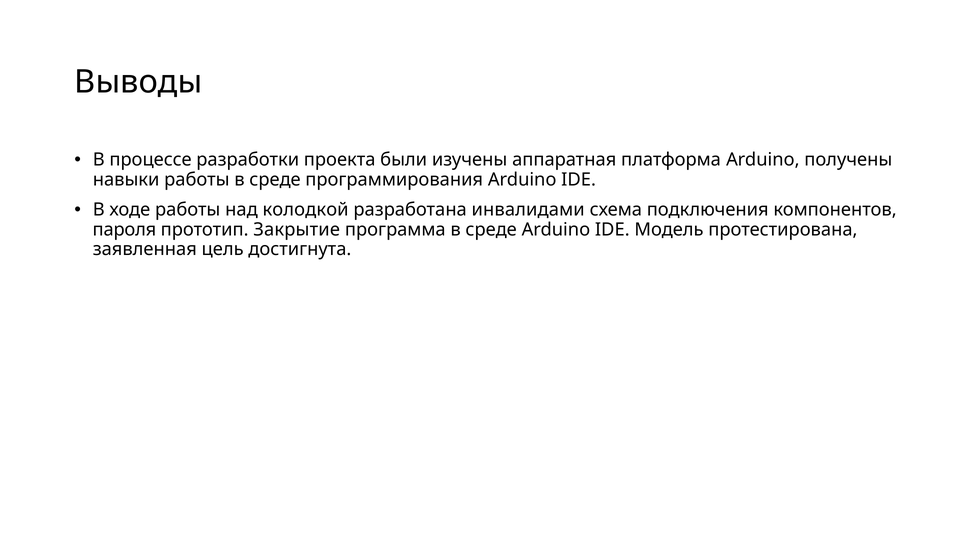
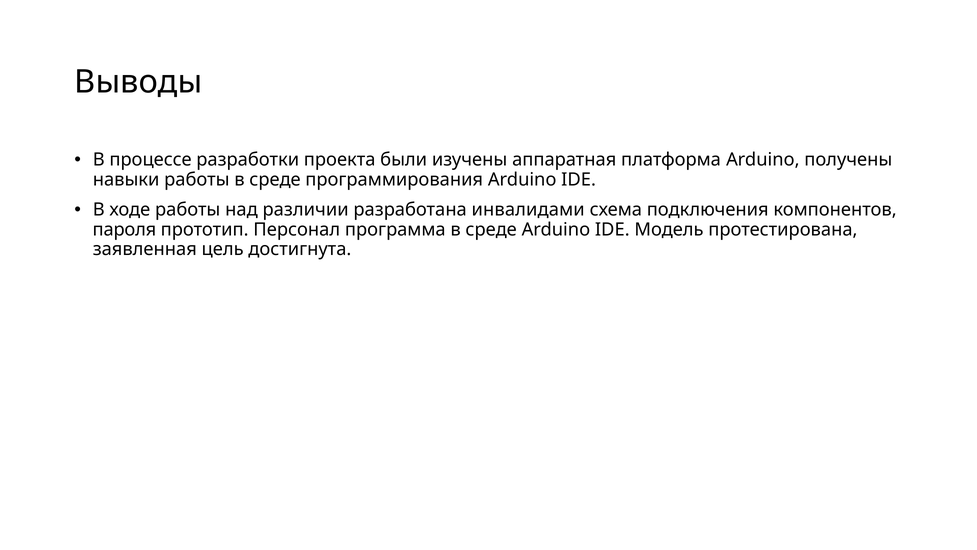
колодкой: колодкой -> различии
Закрытие: Закрытие -> Персонал
